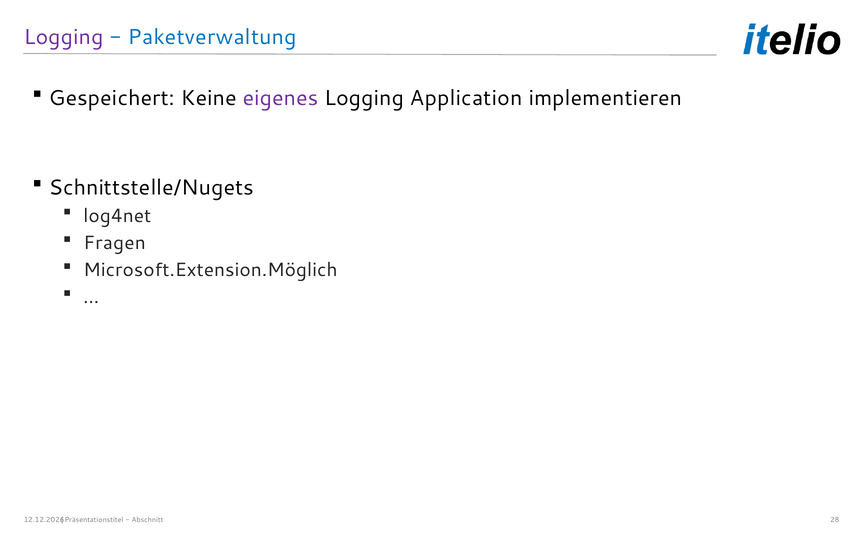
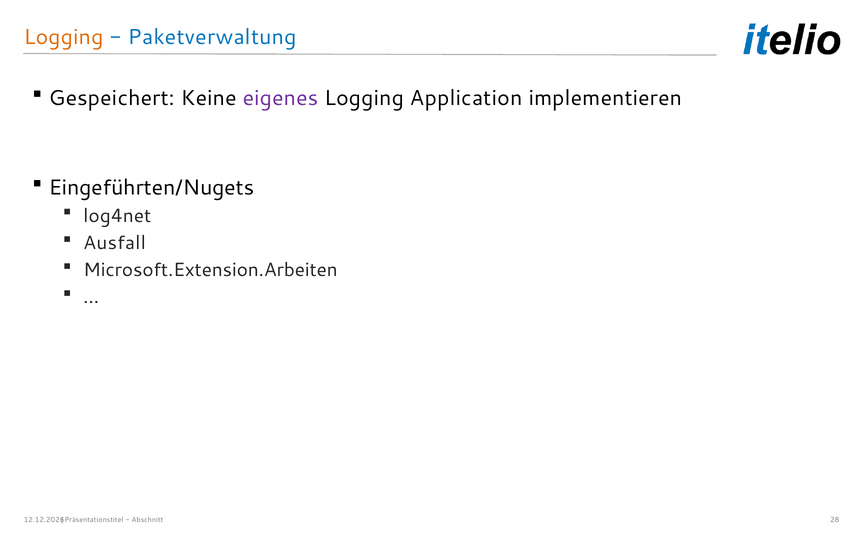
Logging at (64, 37) colour: purple -> orange
Schnittstelle/Nugets: Schnittstelle/Nugets -> Eingeführten/Nugets
Fragen: Fragen -> Ausfall
Microsoft.Extension.Möglich: Microsoft.Extension.Möglich -> Microsoft.Extension.Arbeiten
